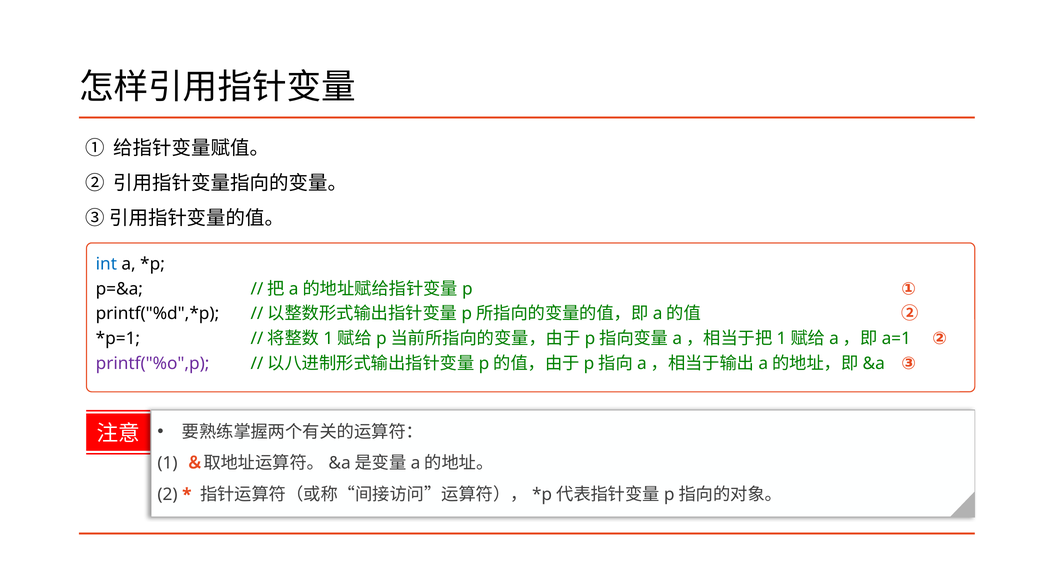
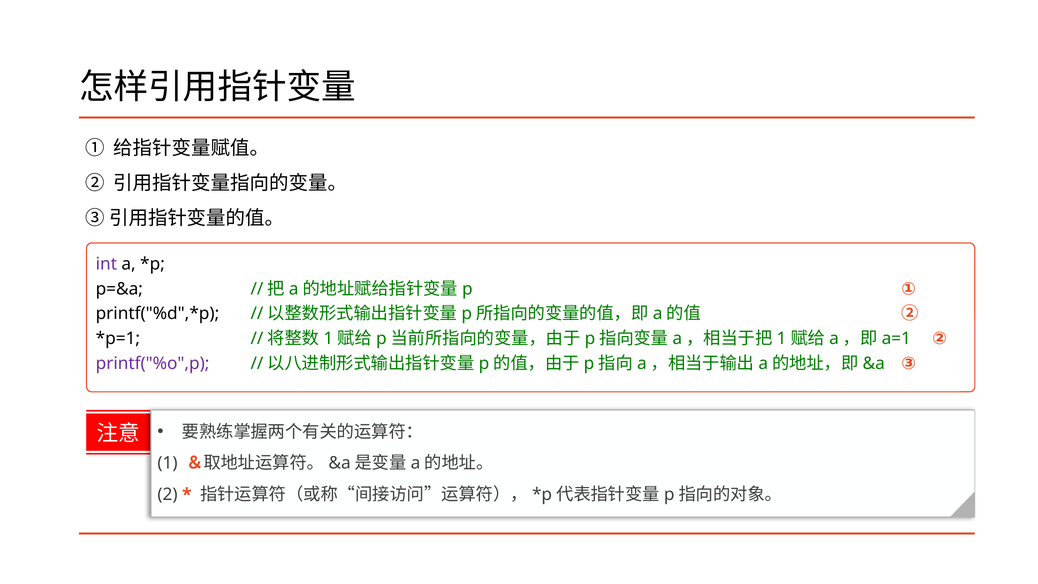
int colour: blue -> purple
